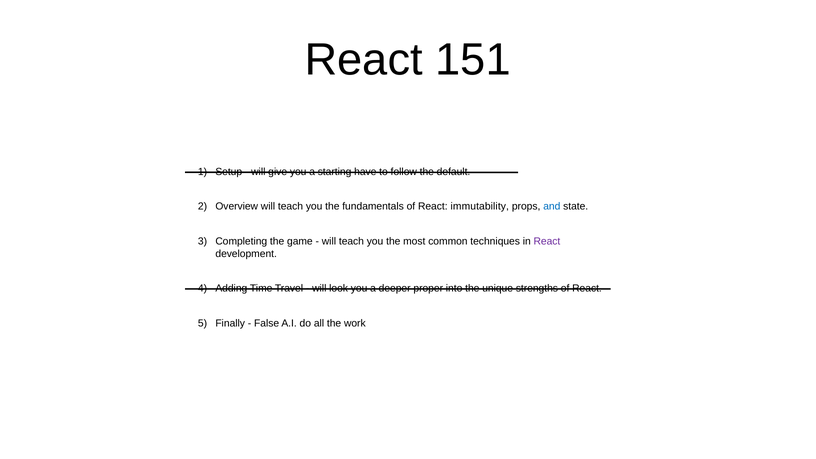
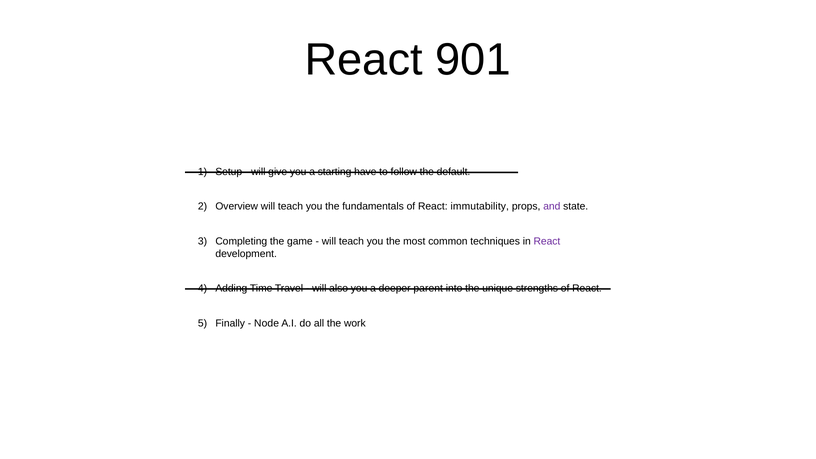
151: 151 -> 901
and colour: blue -> purple
look: look -> also
proper: proper -> parent
False: False -> Node
